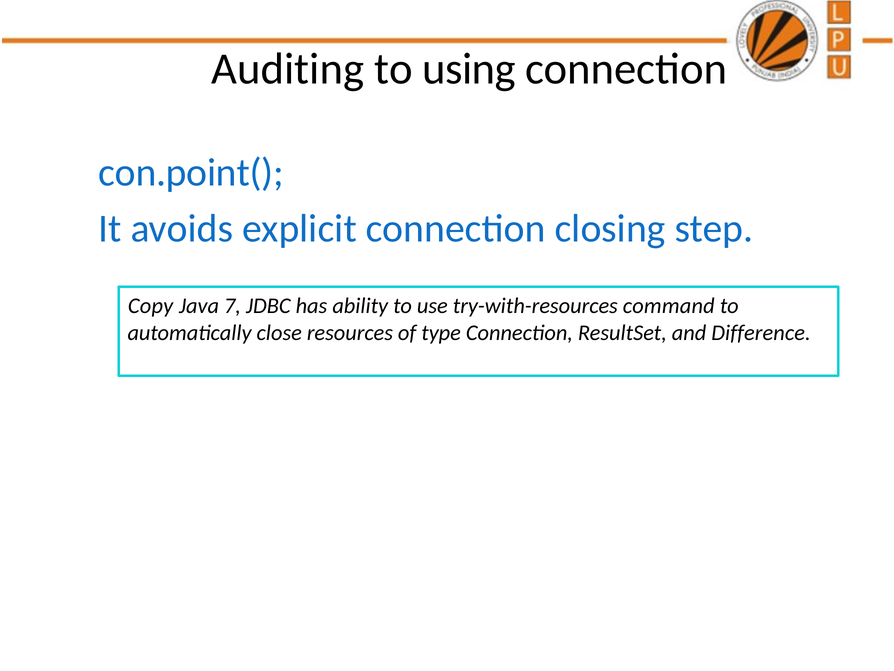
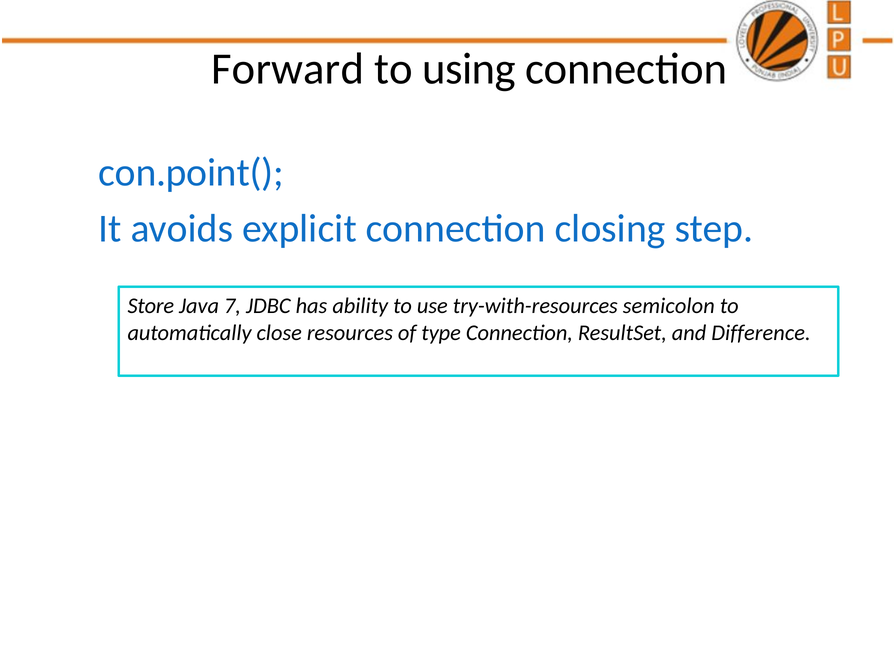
Auditing: Auditing -> Forward
Copy: Copy -> Store
command: command -> semicolon
